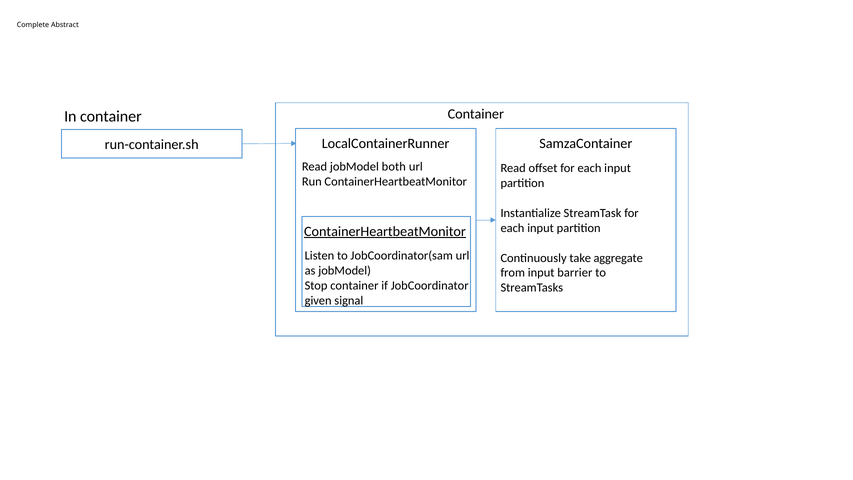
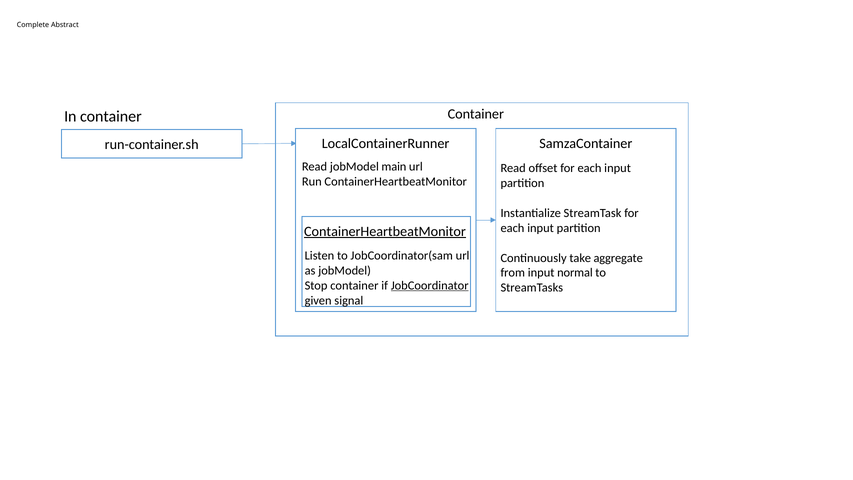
both: both -> main
barrier: barrier -> normal
JobCoordinator underline: none -> present
